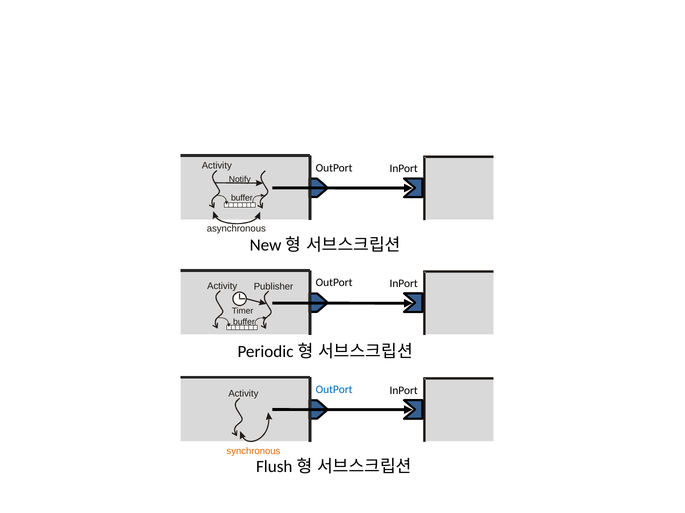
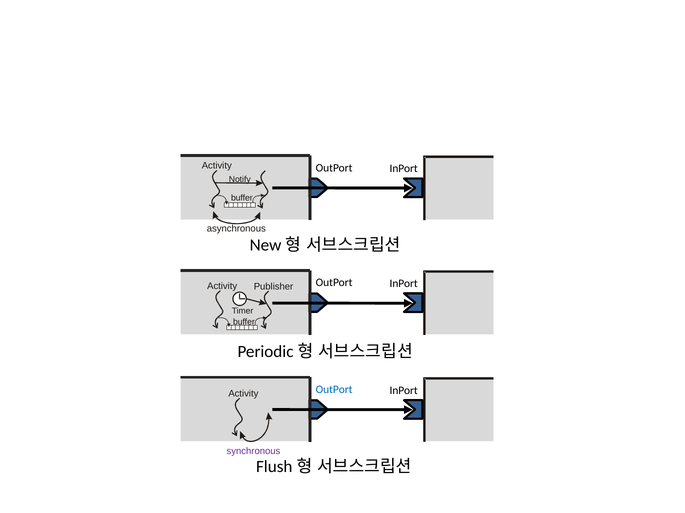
synchronous colour: orange -> purple
